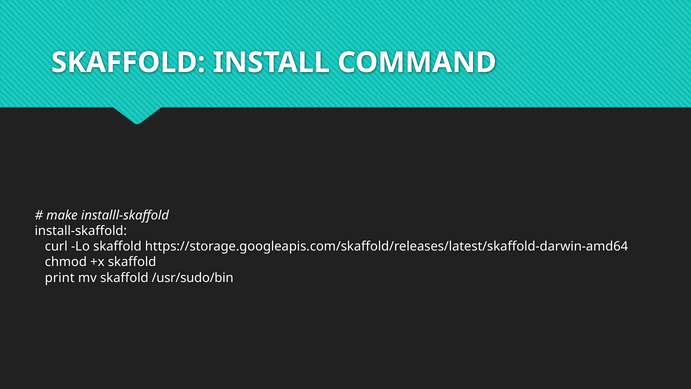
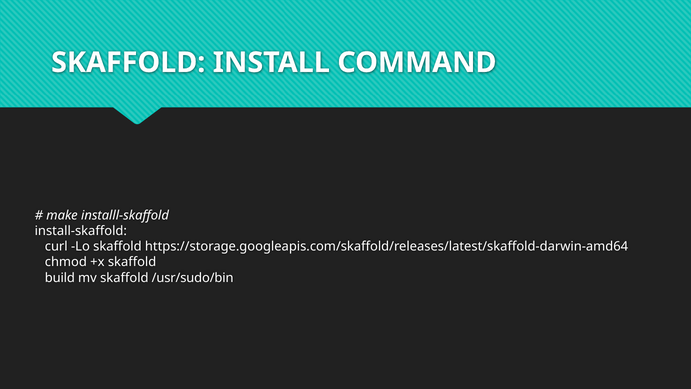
print: print -> build
